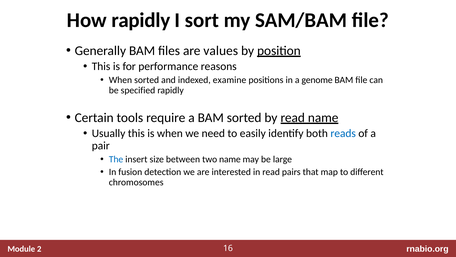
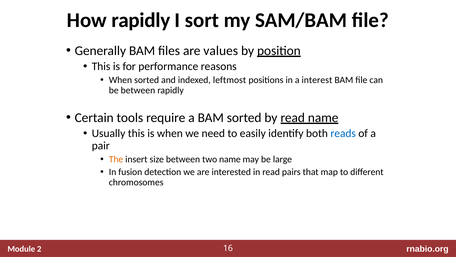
examine: examine -> leftmost
genome: genome -> interest
be specified: specified -> between
The colour: blue -> orange
